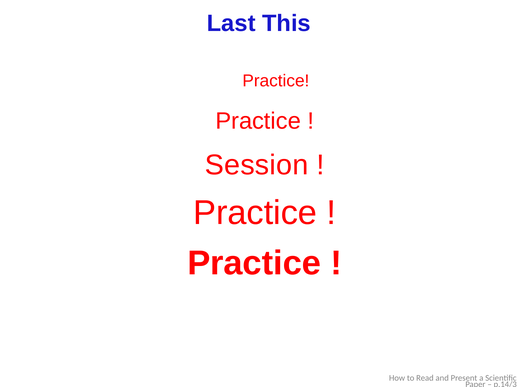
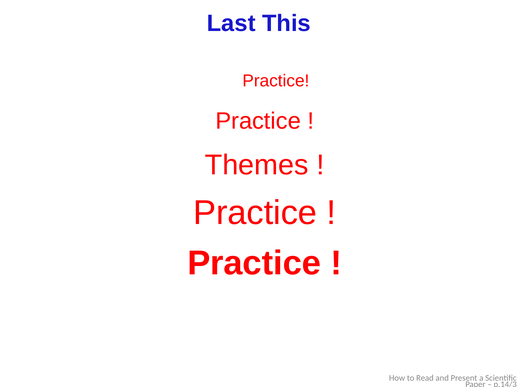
Session: Session -> Themes
